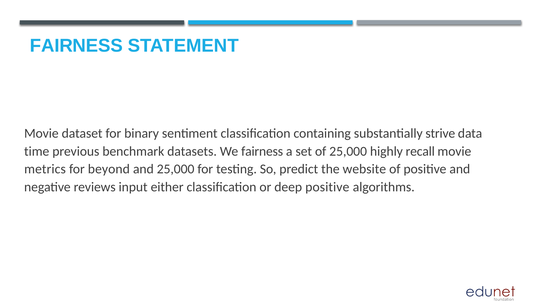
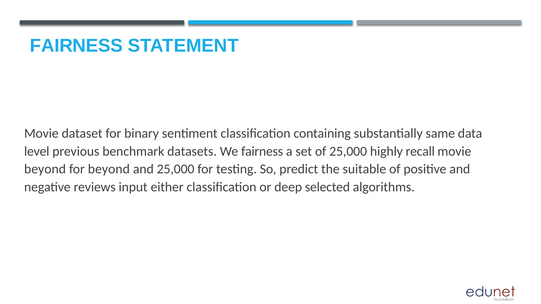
strive: strive -> same
time: time -> level
metrics at (45, 169): metrics -> beyond
website: website -> suitable
deep positive: positive -> selected
